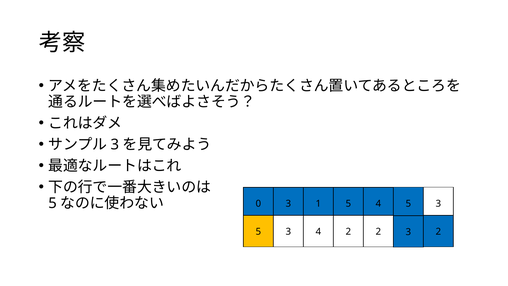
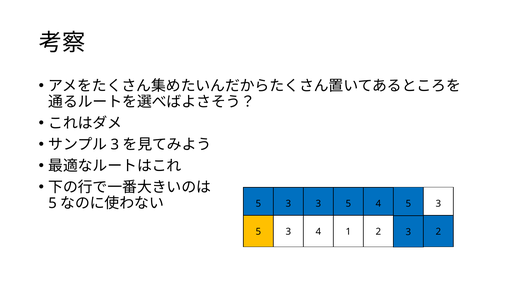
0 at (258, 204): 0 -> 5
1 at (318, 204): 1 -> 3
4 2: 2 -> 1
